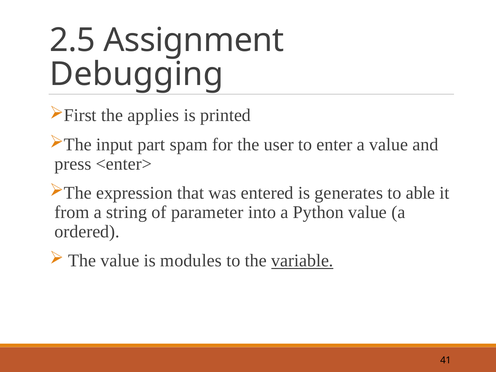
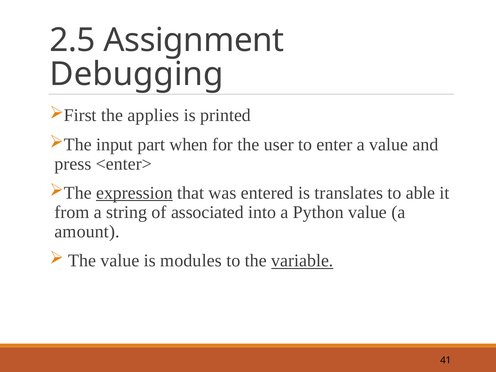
spam: spam -> when
expression underline: none -> present
generates: generates -> translates
parameter: parameter -> associated
ordered: ordered -> amount
